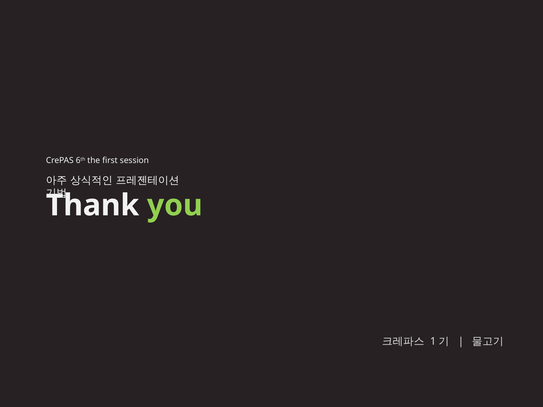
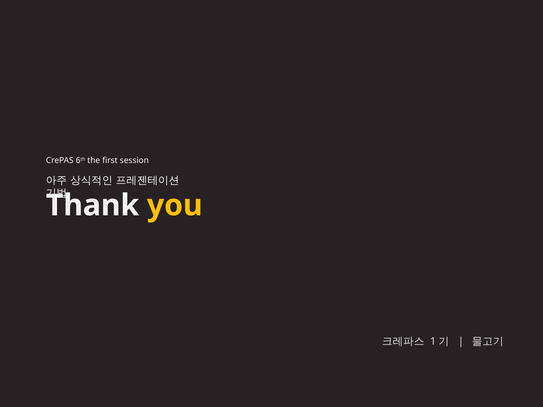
you colour: light green -> yellow
